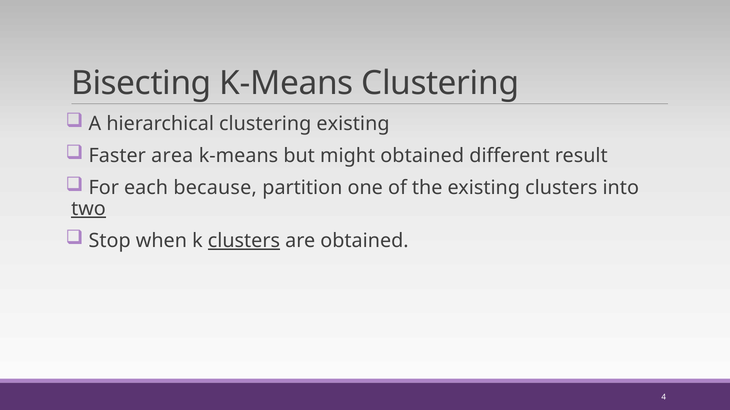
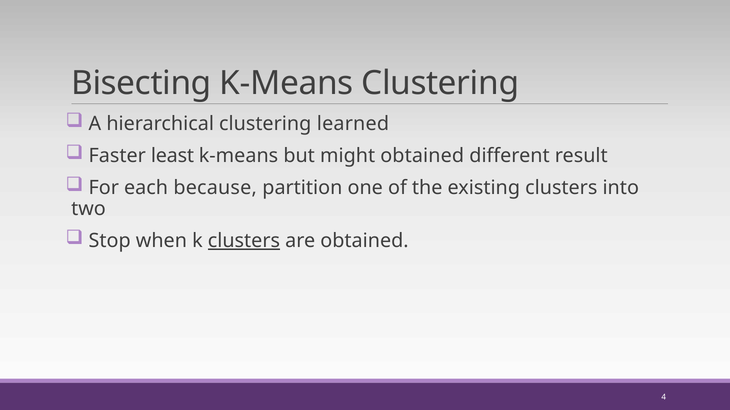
clustering existing: existing -> learned
area: area -> least
two underline: present -> none
